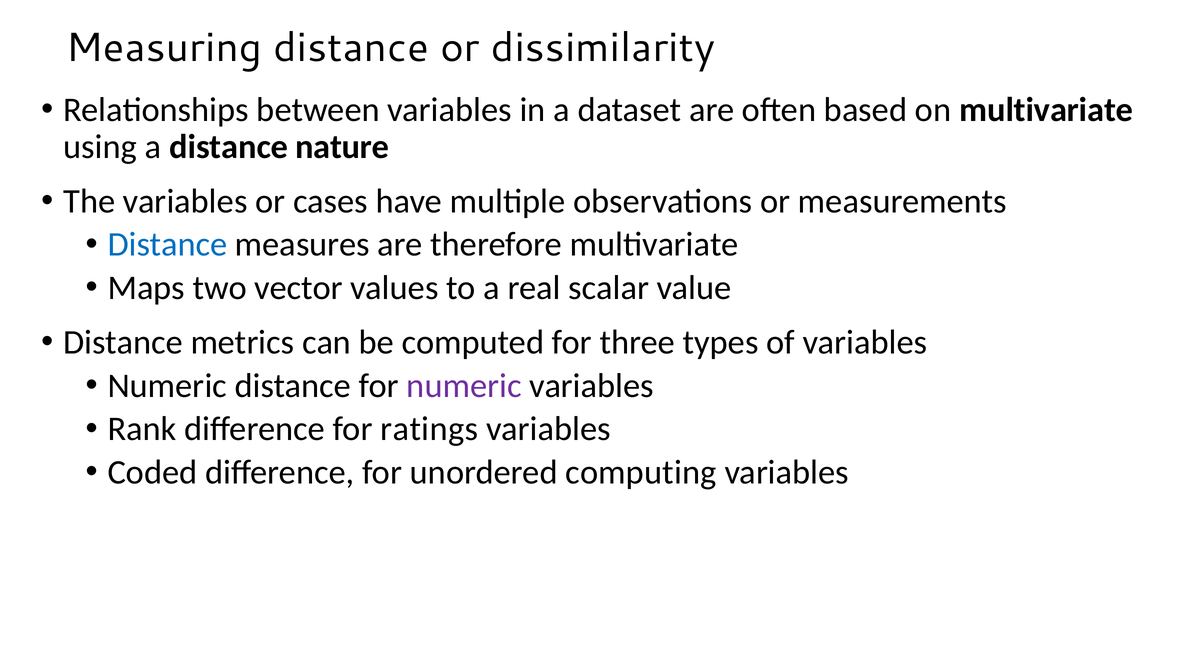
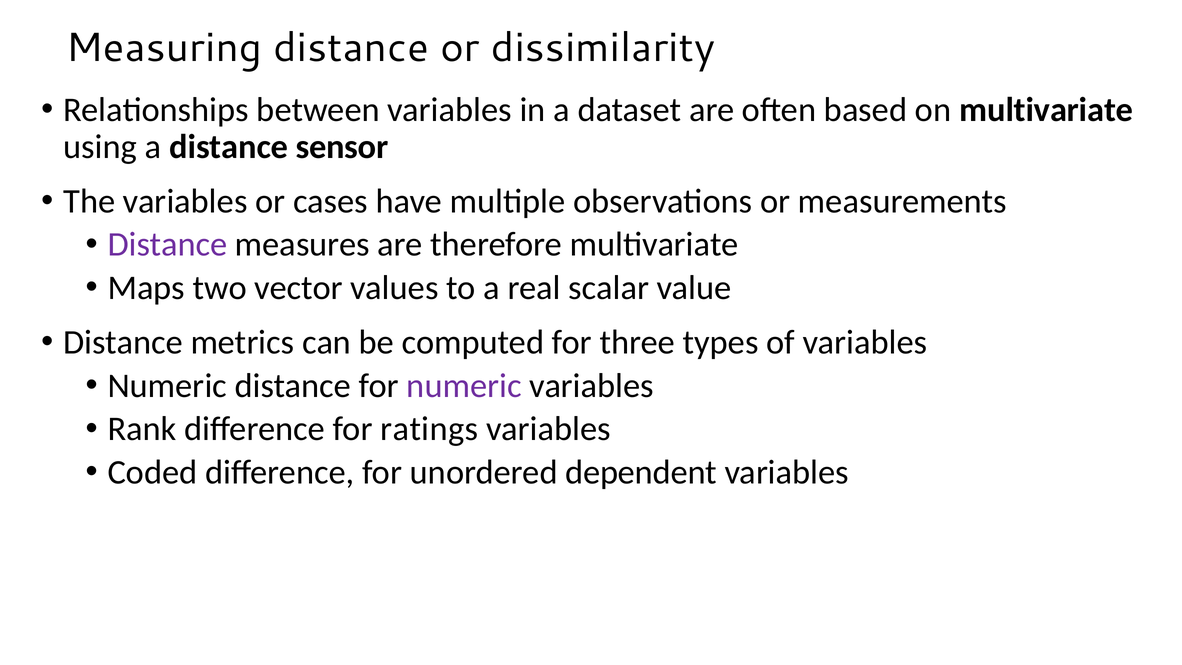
nature: nature -> sensor
Distance at (167, 245) colour: blue -> purple
computing: computing -> dependent
